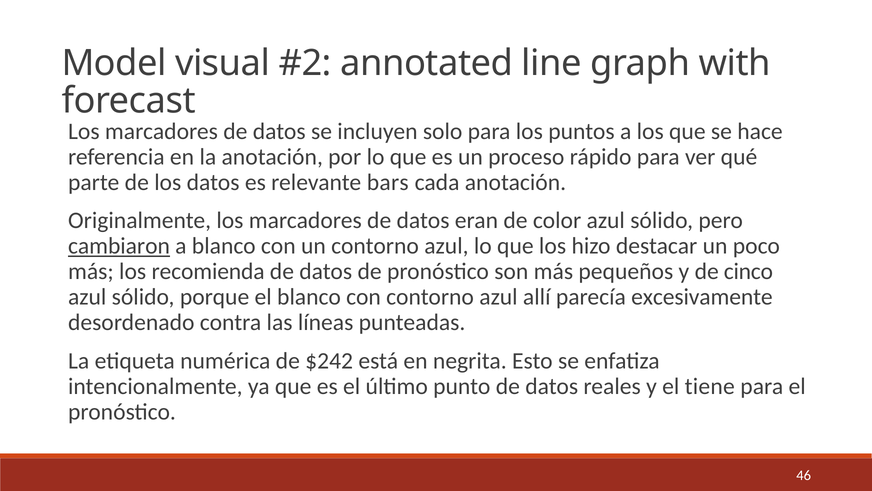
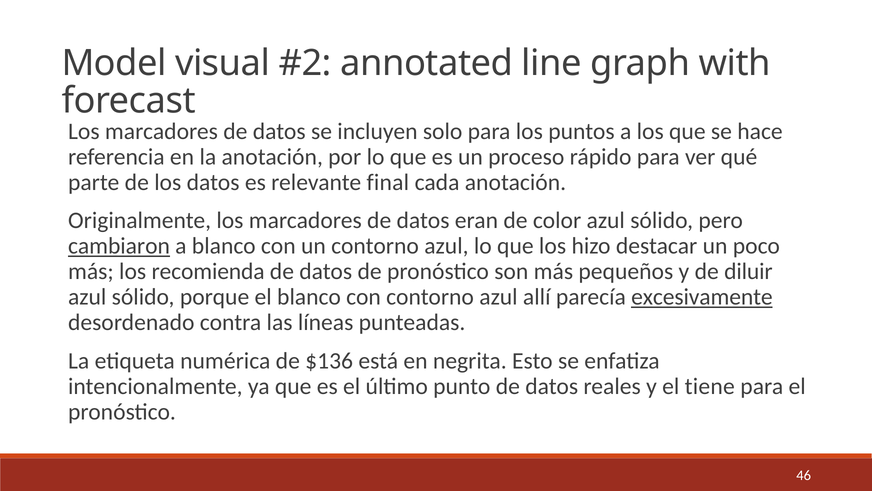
bars: bars -> final
cinco: cinco -> diluir
excesivamente underline: none -> present
$242: $242 -> $136
